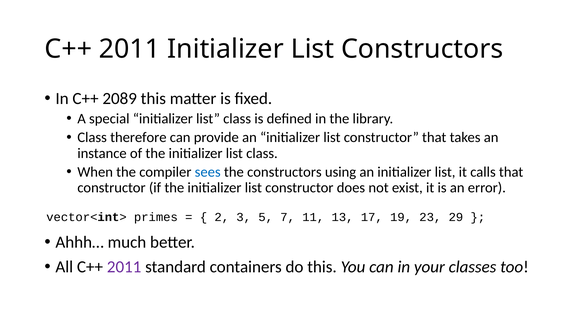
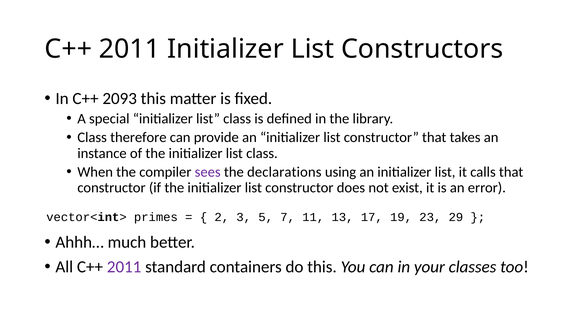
2089: 2089 -> 2093
sees colour: blue -> purple
the constructors: constructors -> declarations
